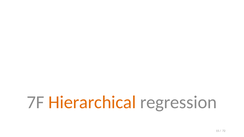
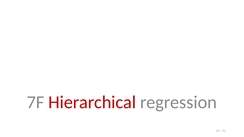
Hierarchical colour: orange -> red
